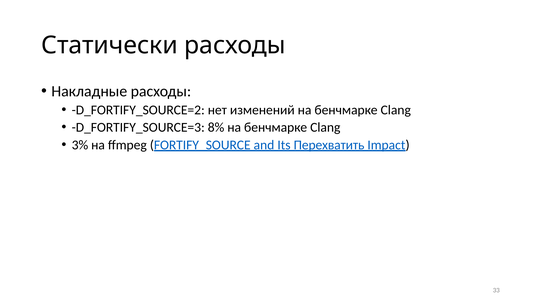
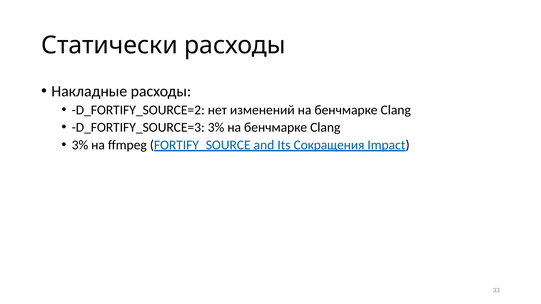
D_FORTIFY_SOURCE=3 8%: 8% -> 3%
Перехватить: Перехватить -> Сокращения
